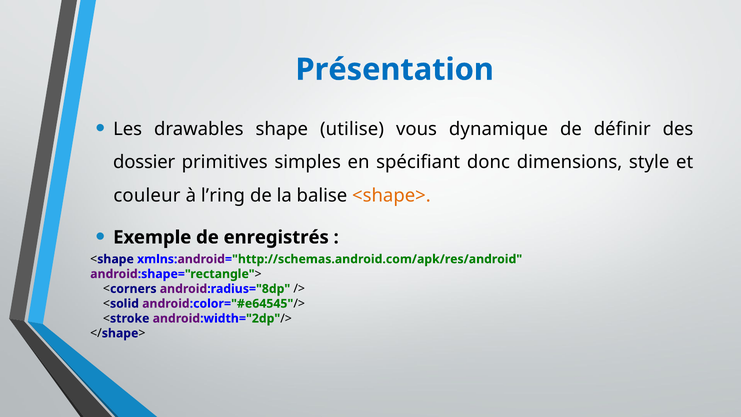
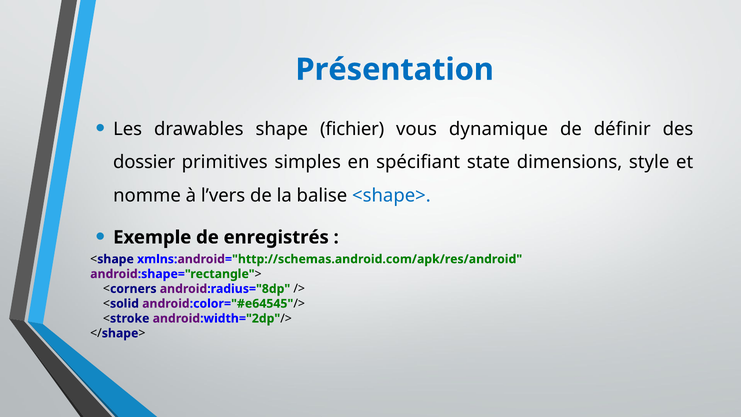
utilise: utilise -> fichier
donc: donc -> state
couleur: couleur -> nomme
l’ring: l’ring -> l’vers
<shape> colour: orange -> blue
